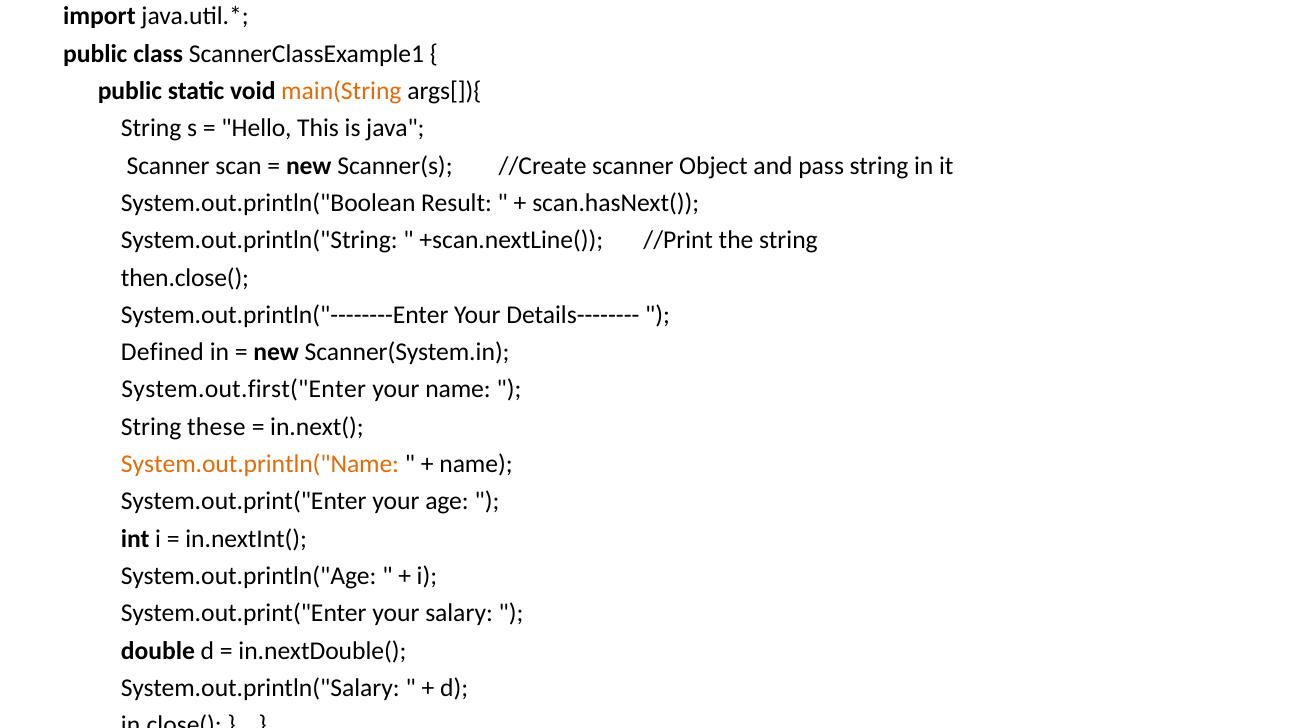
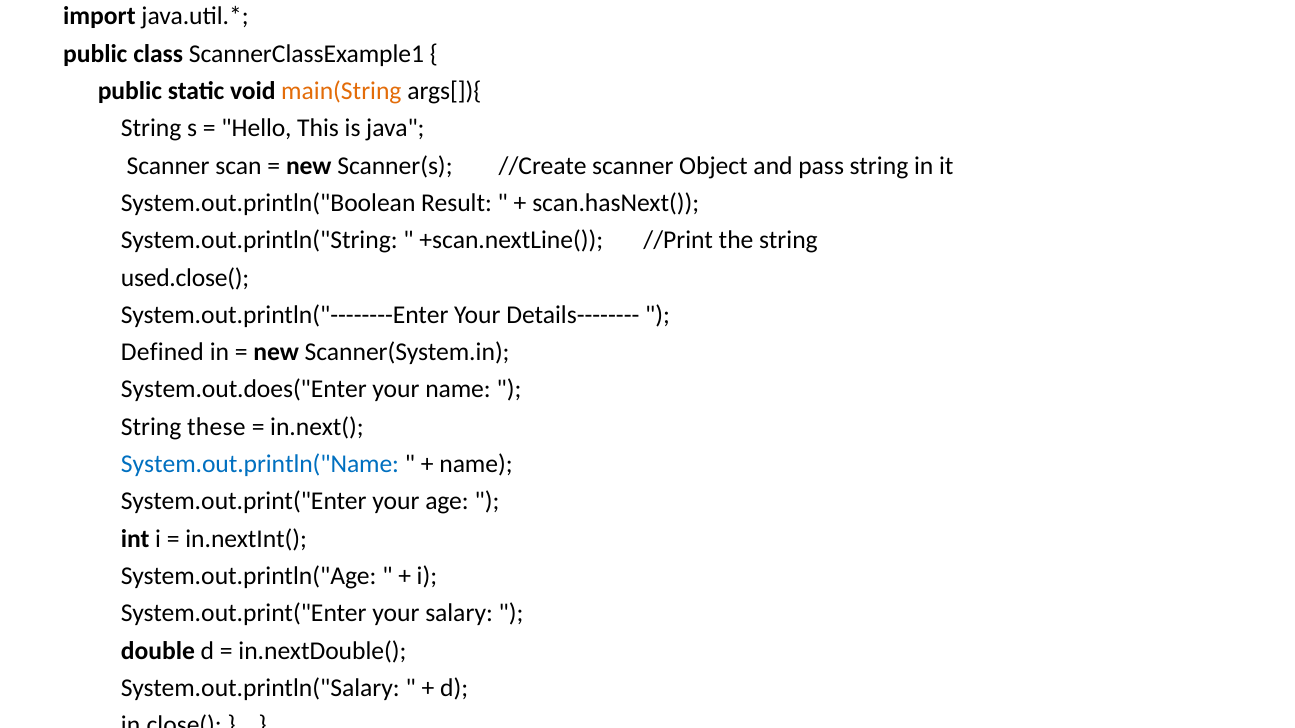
then.close(: then.close( -> used.close(
System.out.first("Enter: System.out.first("Enter -> System.out.does("Enter
System.out.println("Name colour: orange -> blue
